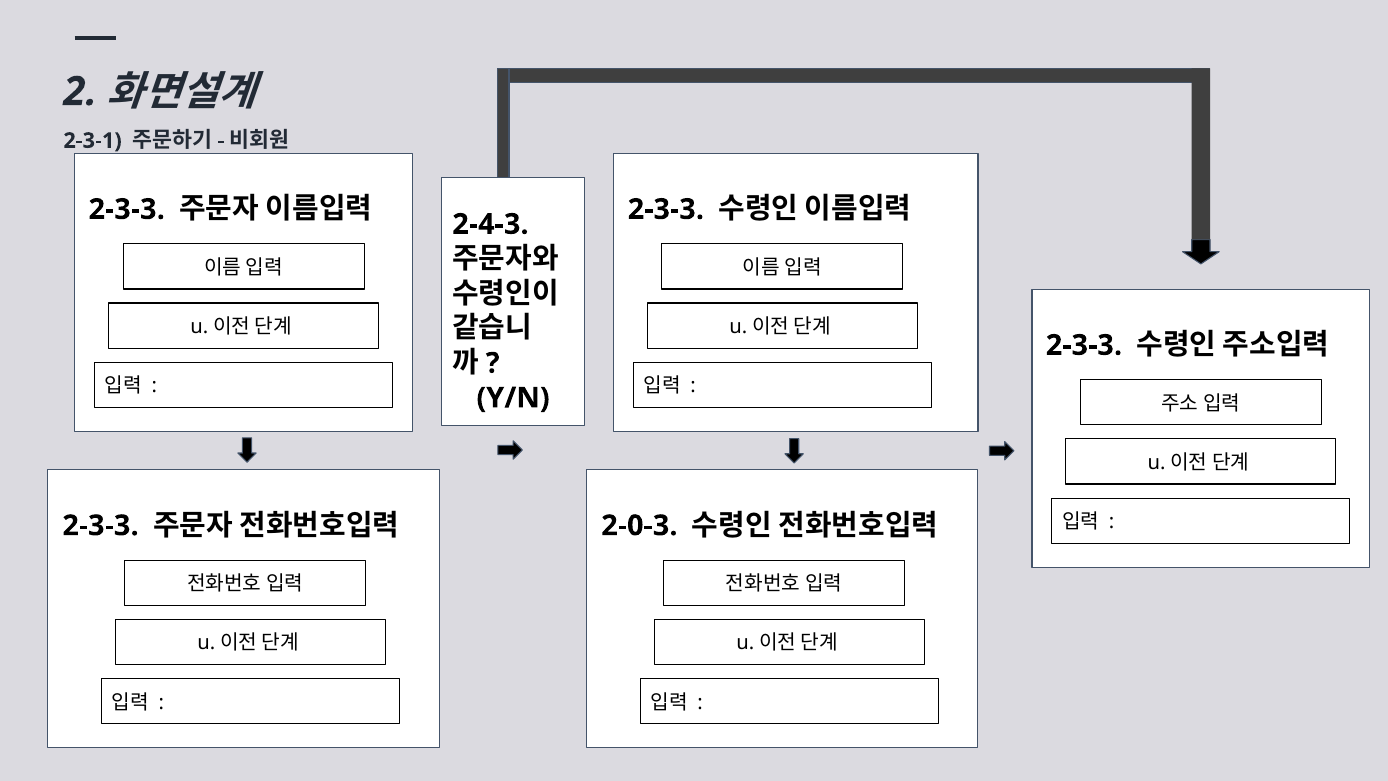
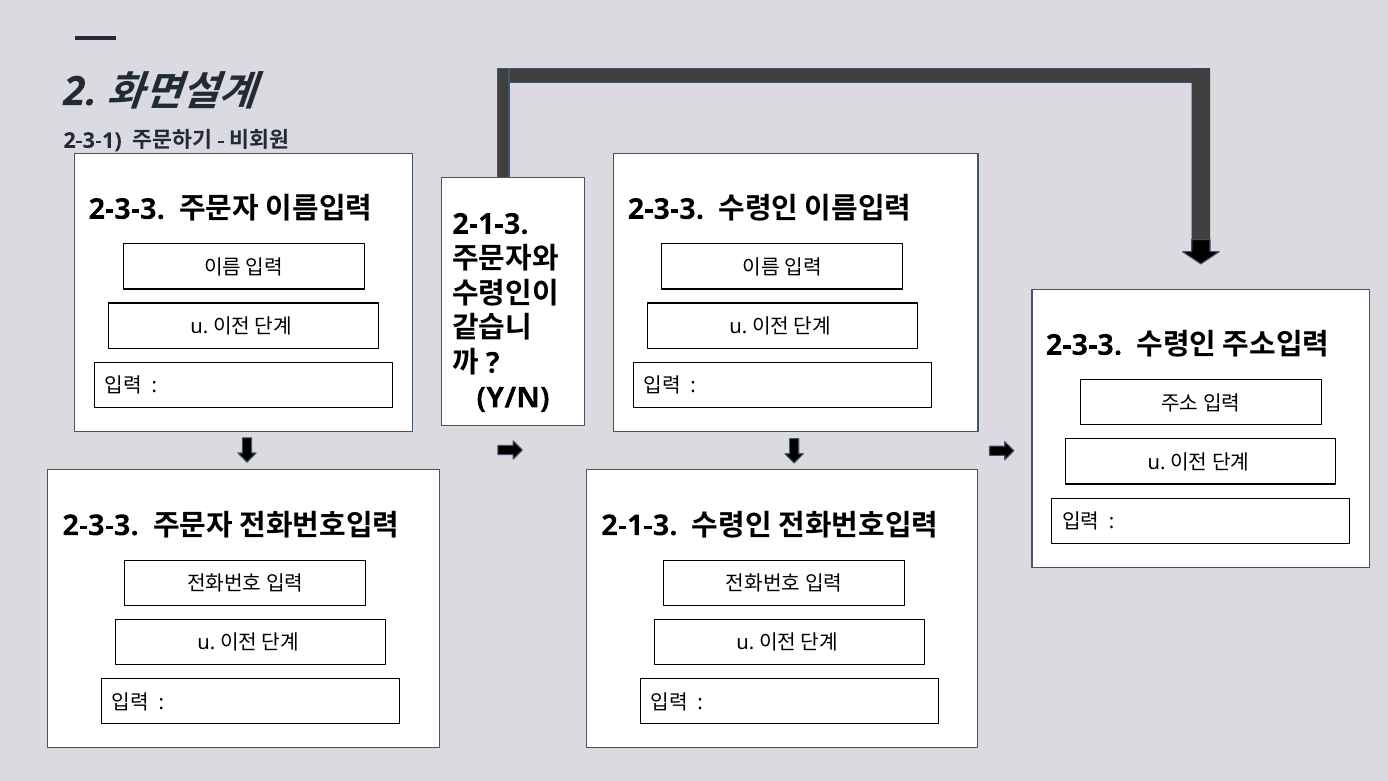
2-4-3 at (490, 224): 2-4-3 -> 2-1-3
2-0-3 at (639, 525): 2-0-3 -> 2-1-3
